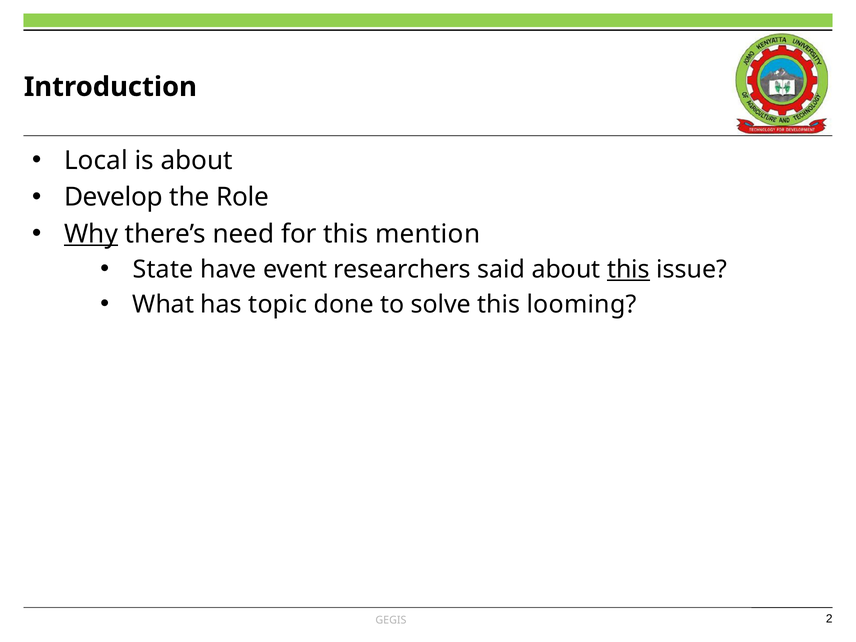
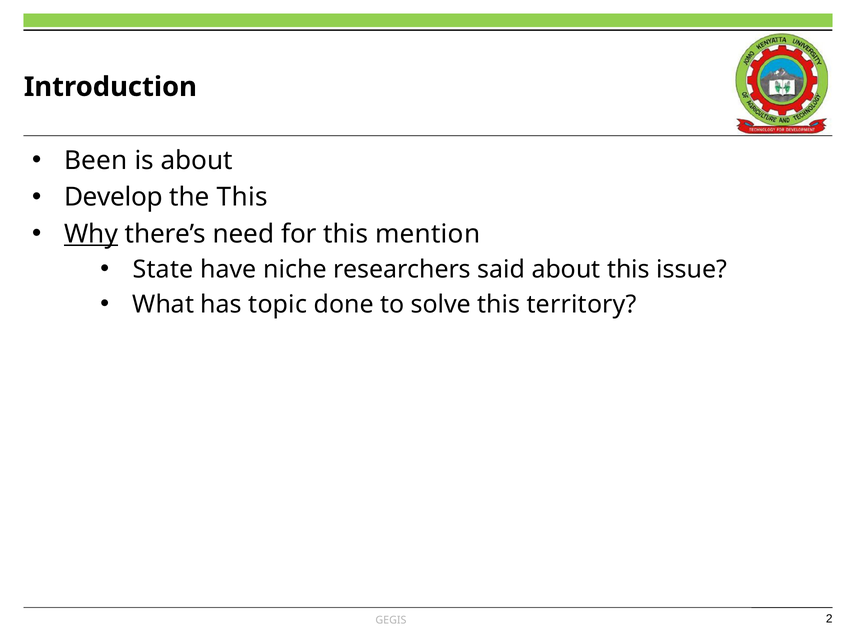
Local: Local -> Been
the Role: Role -> This
event: event -> niche
this at (628, 270) underline: present -> none
looming: looming -> territory
